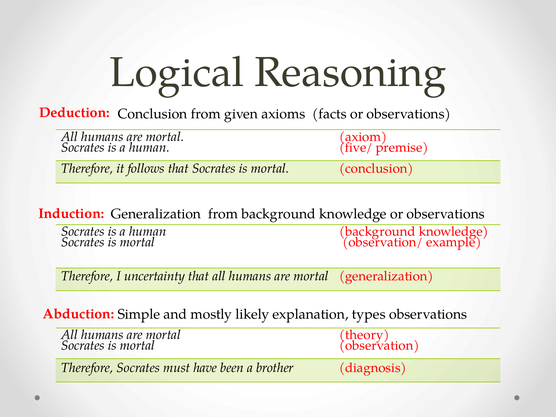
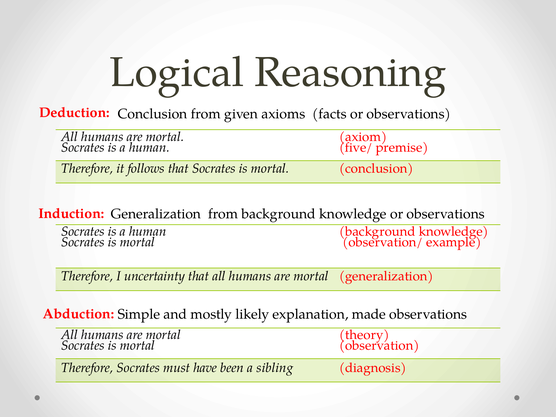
types: types -> made
brother: brother -> sibling
